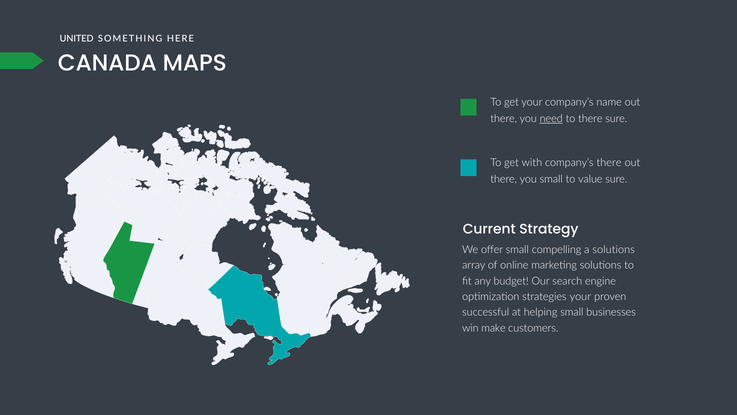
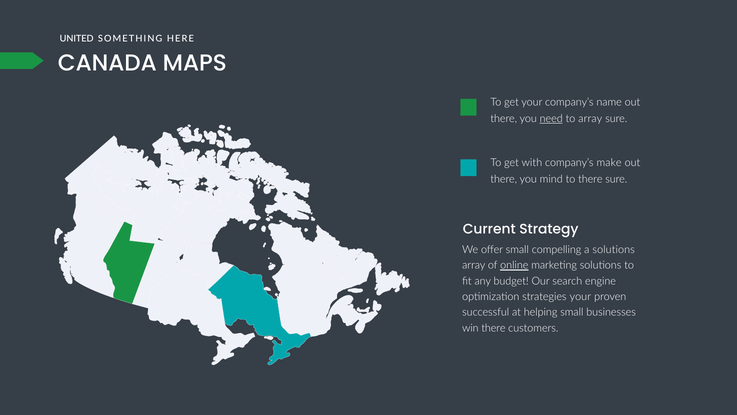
to there: there -> array
company’s there: there -> make
you small: small -> mind
to value: value -> there
online underline: none -> present
win make: make -> there
